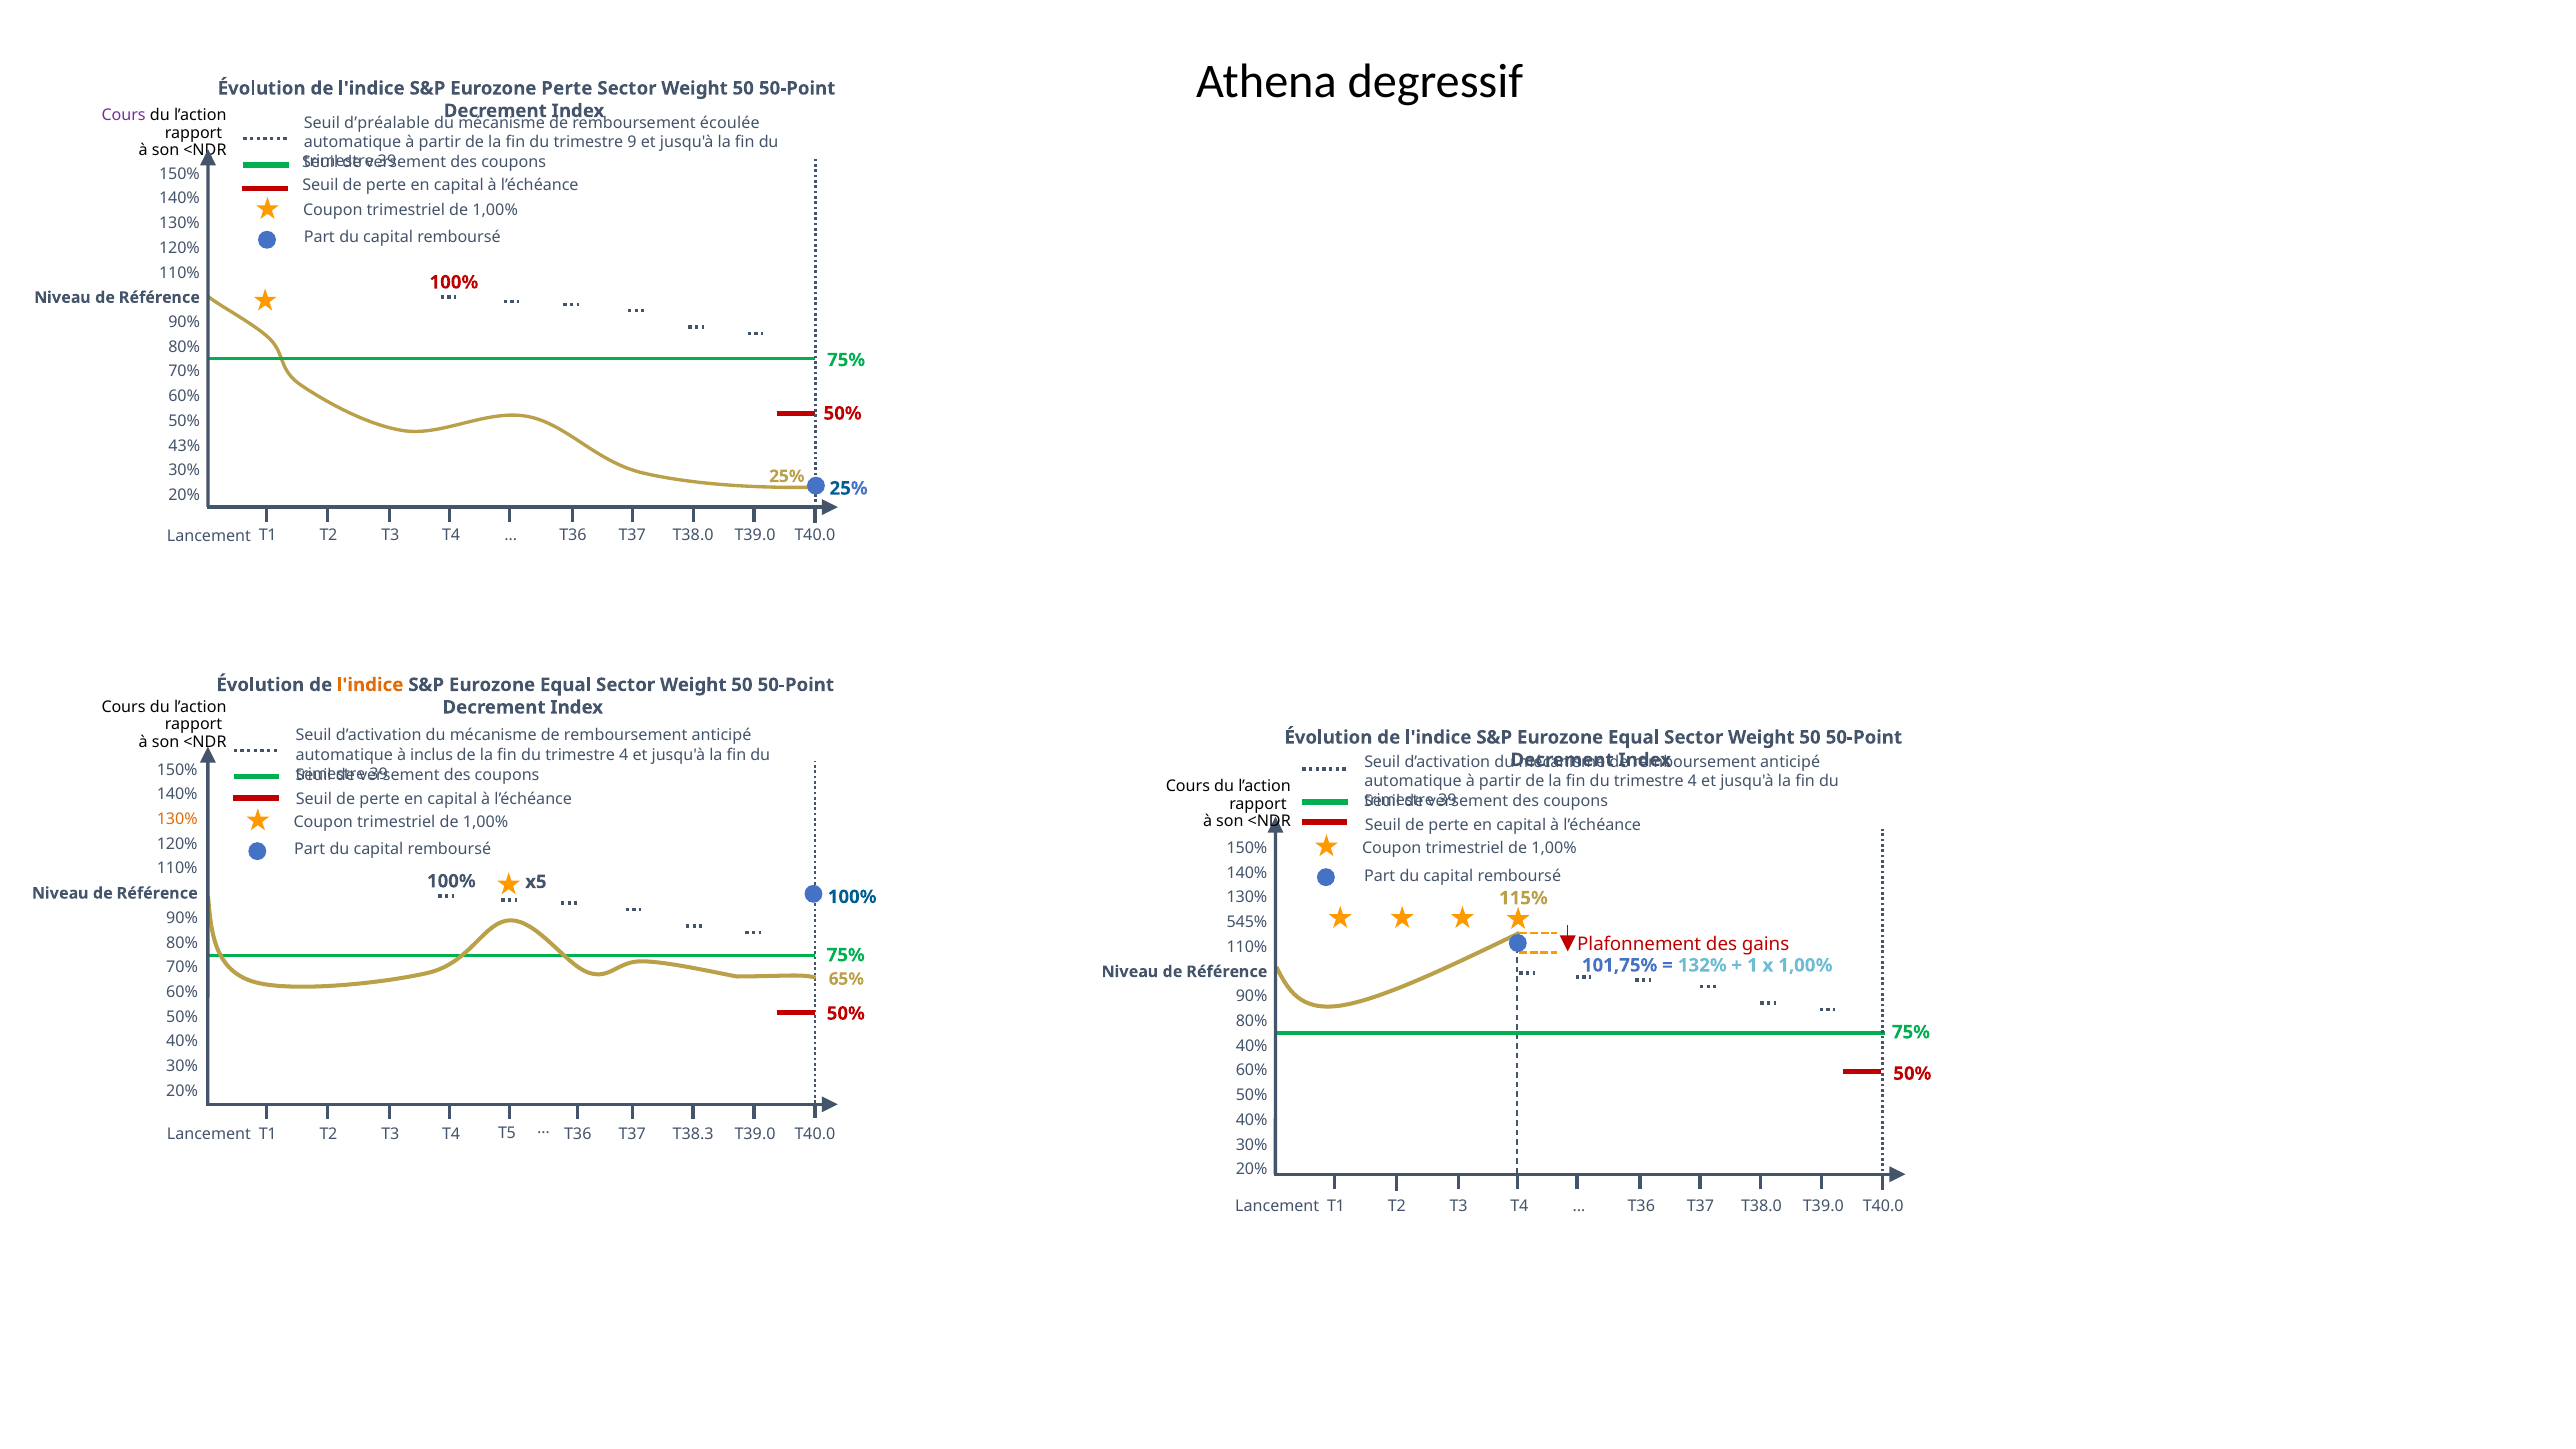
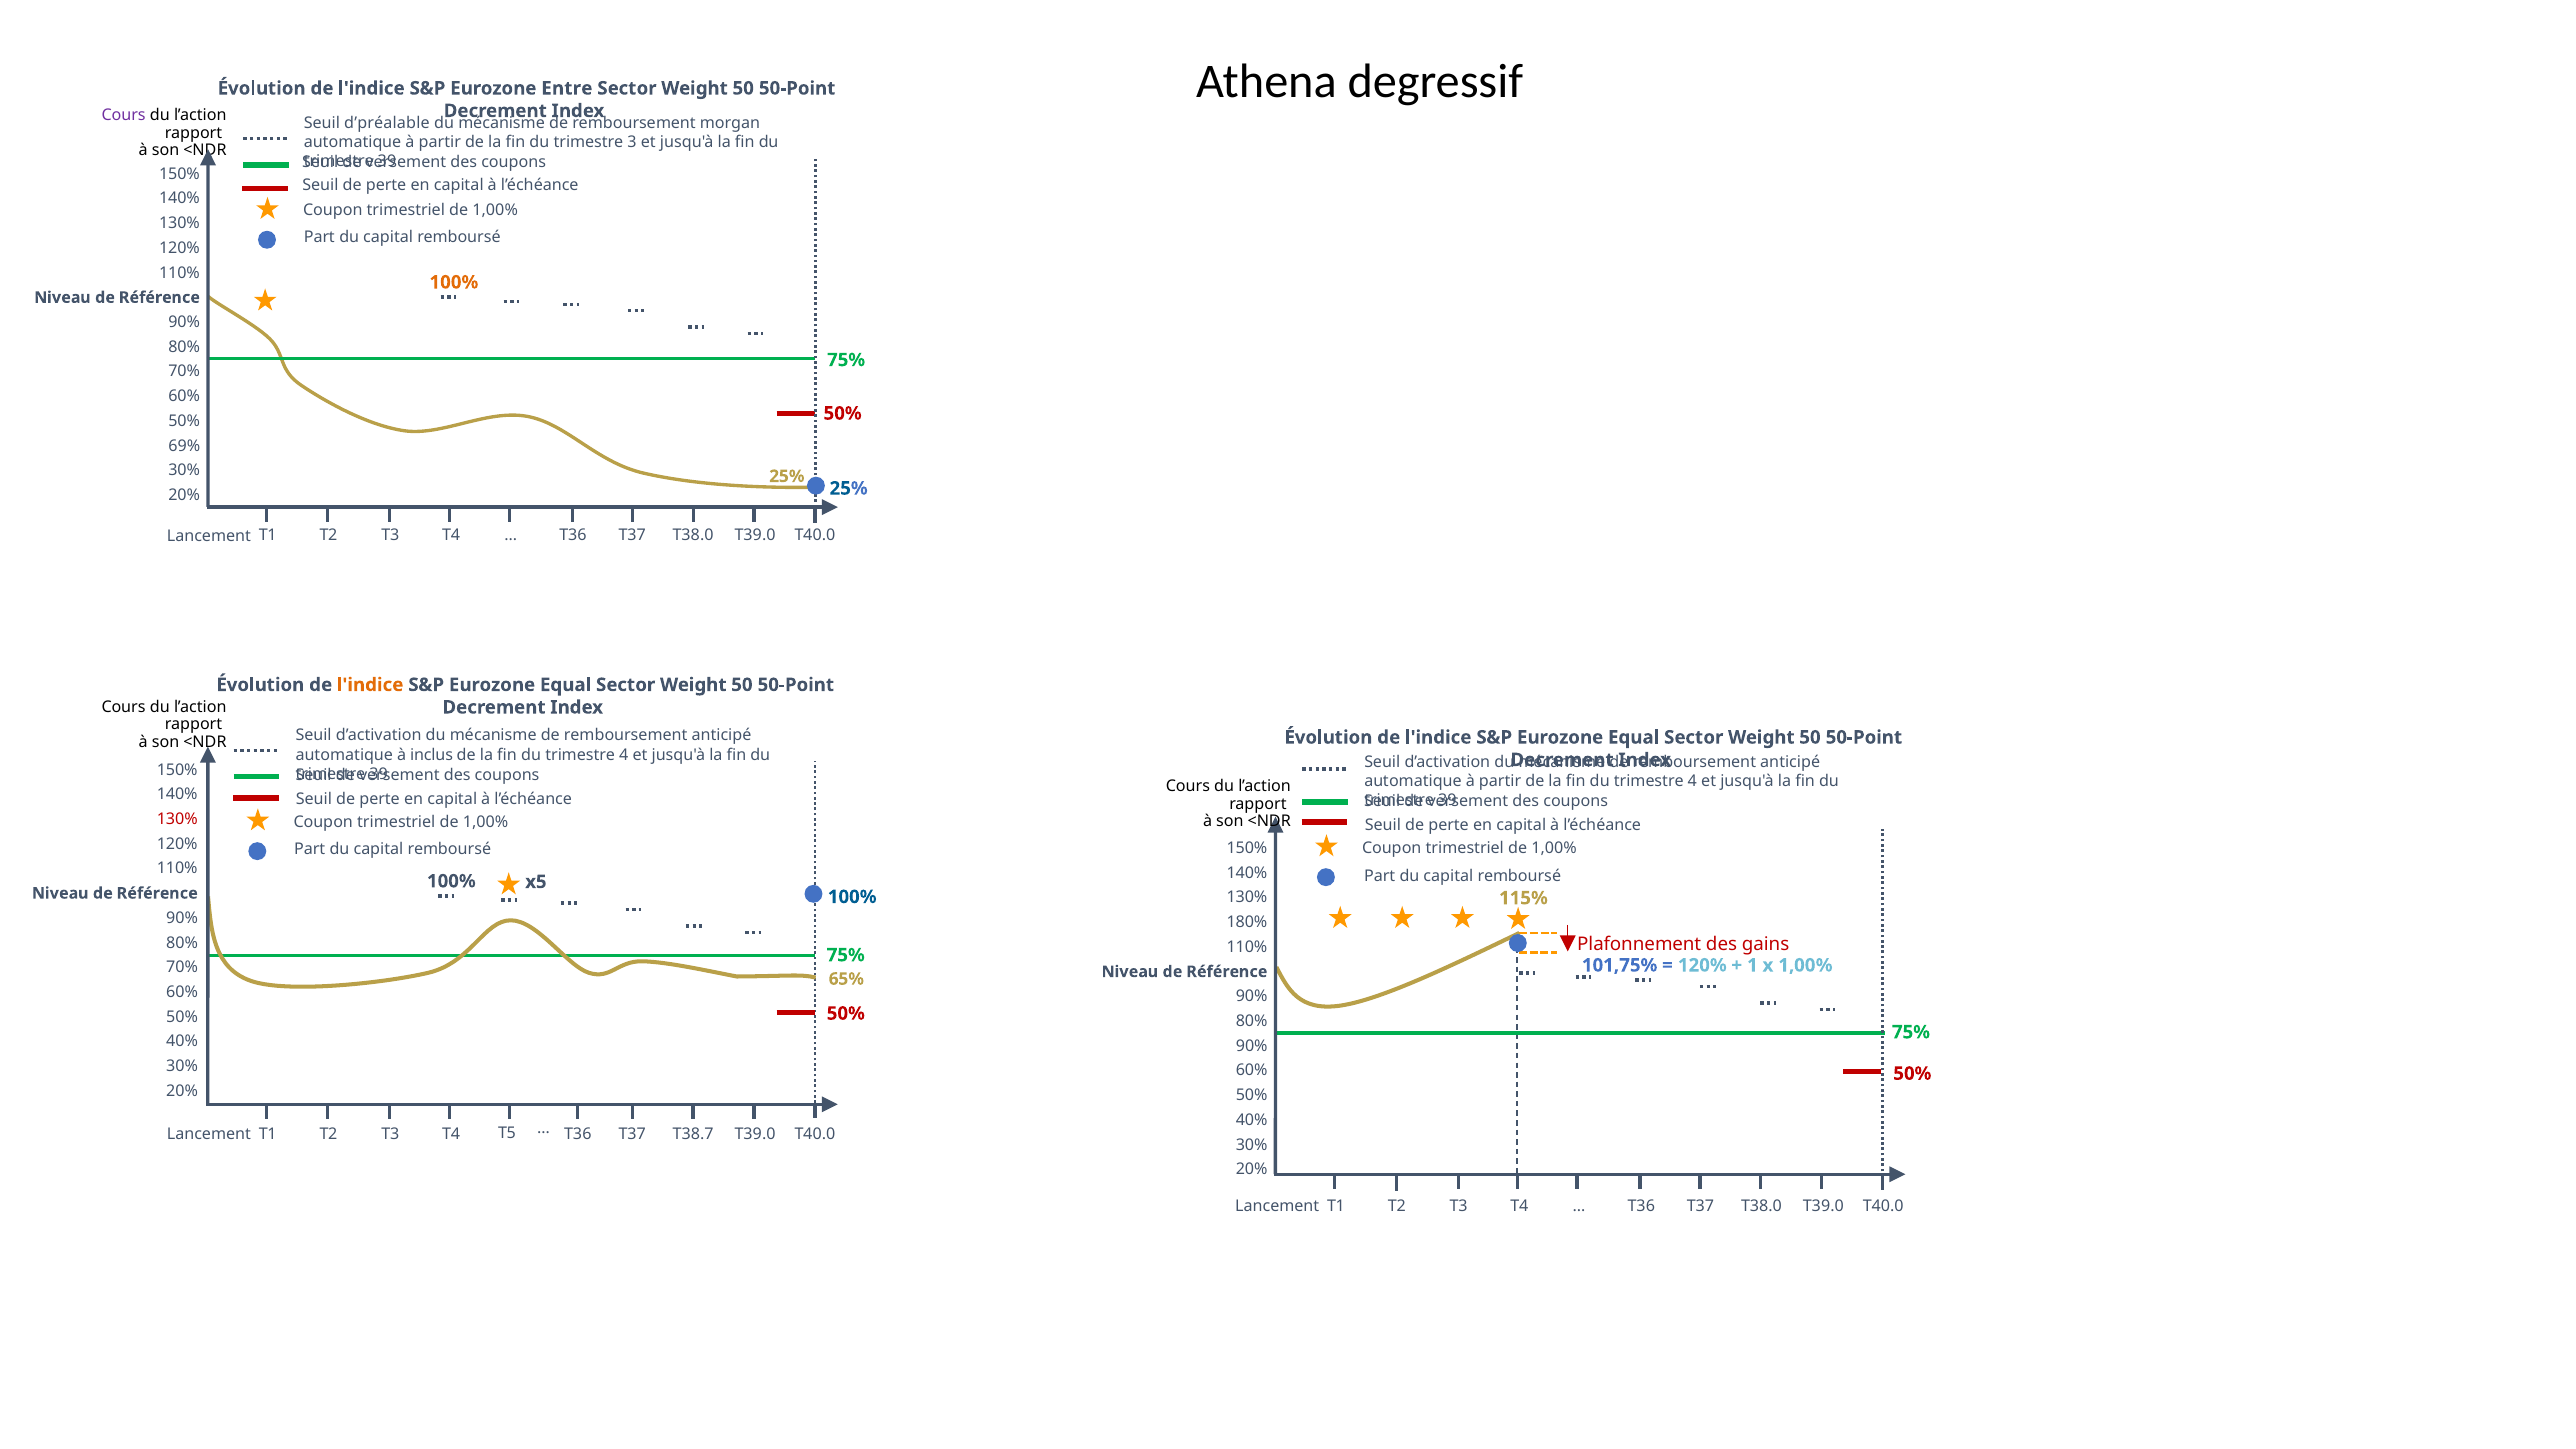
Eurozone Perte: Perte -> Entre
écoulée: écoulée -> morgan
9: 9 -> 3
100% at (454, 282) colour: red -> orange
43%: 43% -> 69%
130% at (177, 819) colour: orange -> red
545%: 545% -> 180%
132% at (1702, 965): 132% -> 120%
40% at (1252, 1046): 40% -> 90%
T38.3: T38.3 -> T38.7
